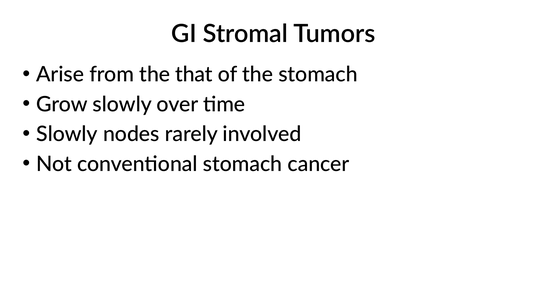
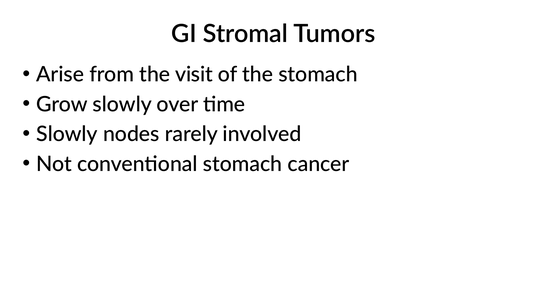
that: that -> visit
